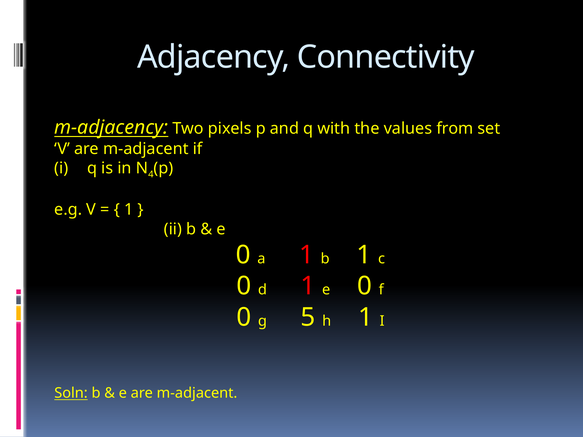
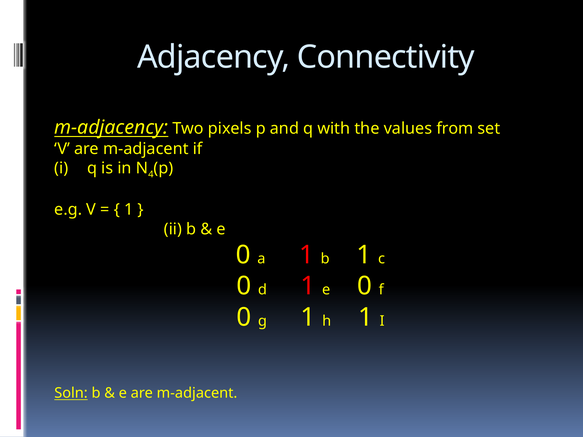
g 5: 5 -> 1
